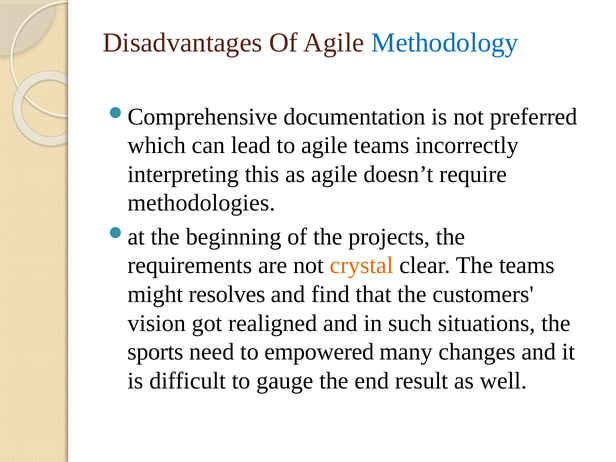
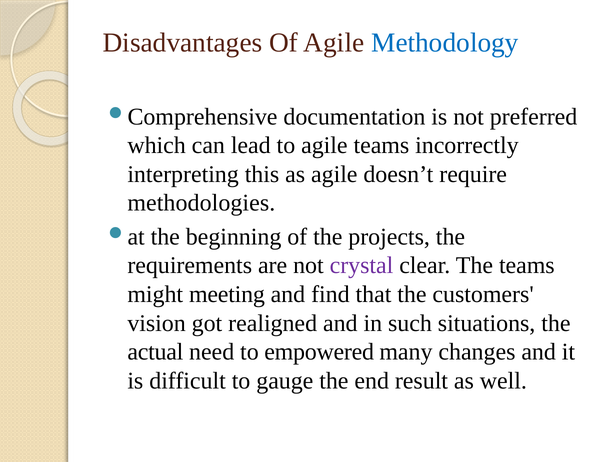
crystal colour: orange -> purple
resolves: resolves -> meeting
sports: sports -> actual
